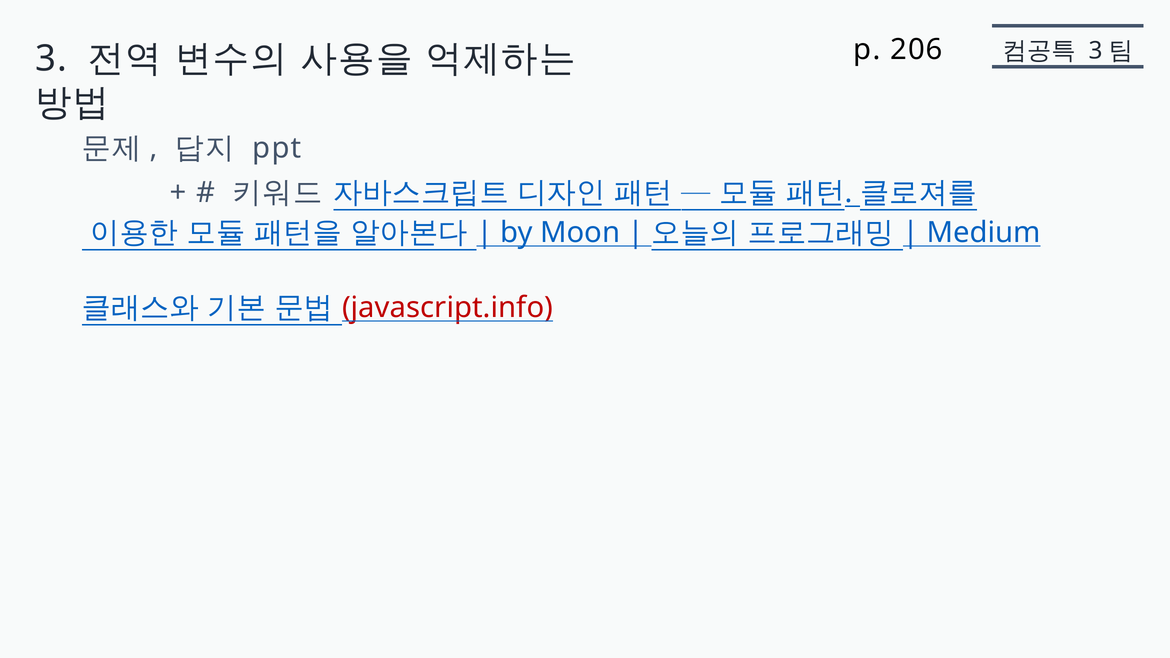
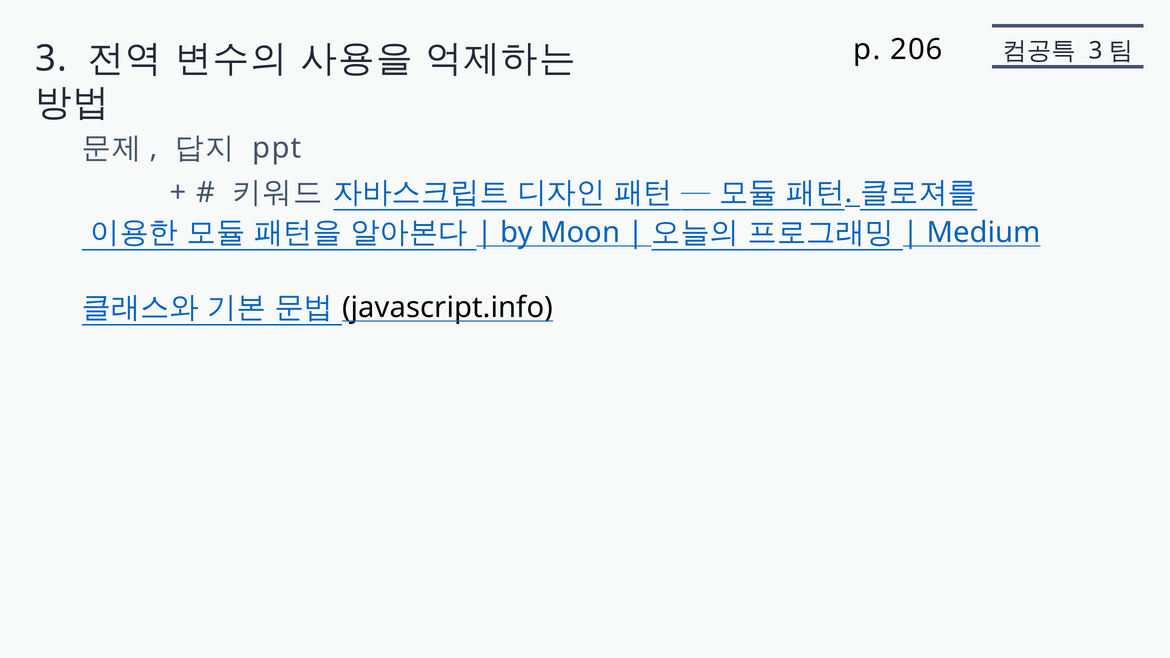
javascript.info colour: red -> black
